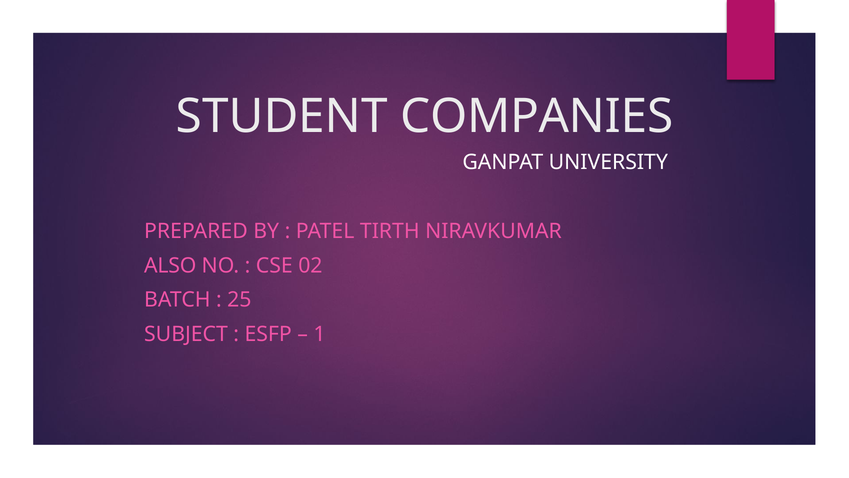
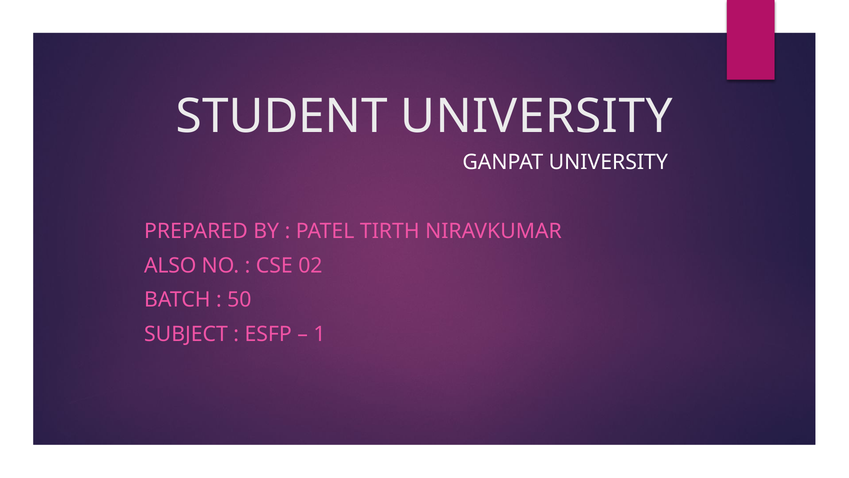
STUDENT COMPANIES: COMPANIES -> UNIVERSITY
25: 25 -> 50
